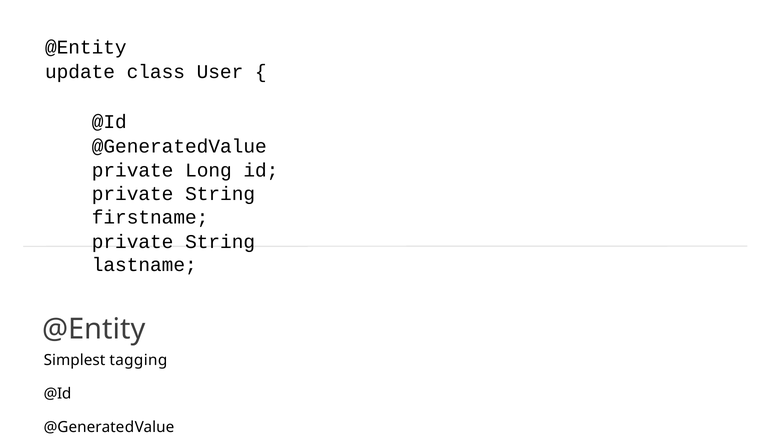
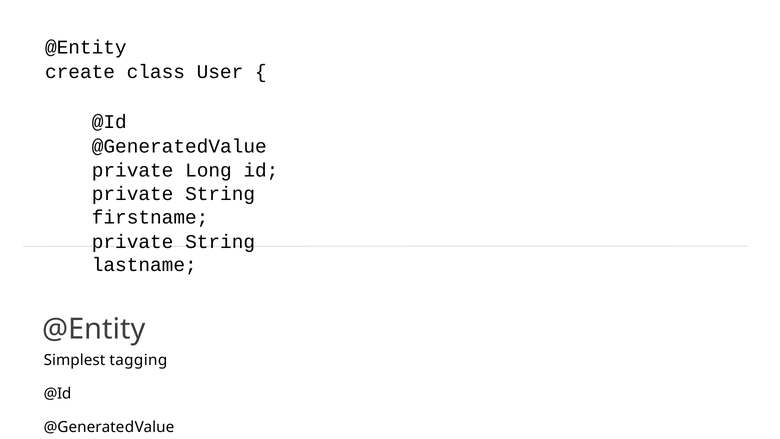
update: update -> create
